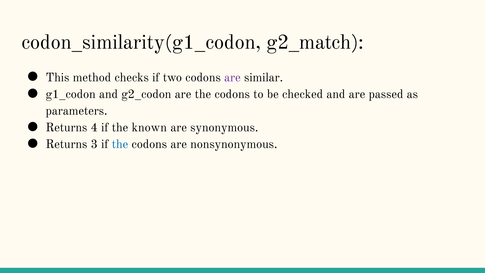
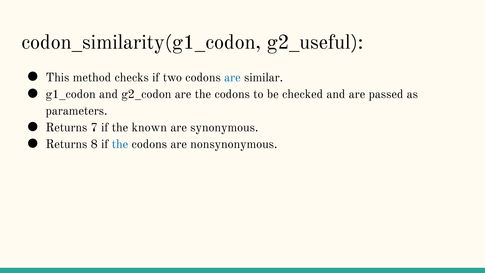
g2_match: g2_match -> g2_useful
are at (232, 77) colour: purple -> blue
4: 4 -> 7
3: 3 -> 8
